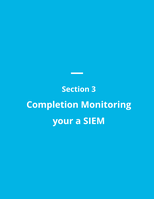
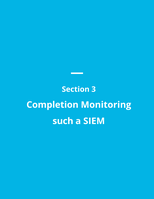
your: your -> such
